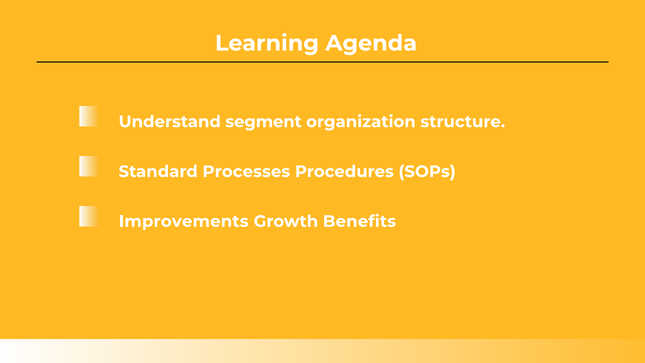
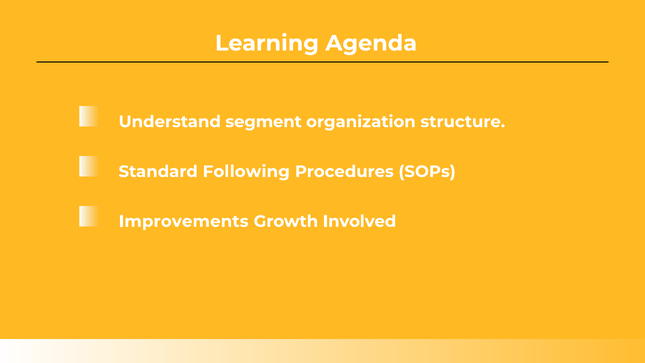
Processes: Processes -> Following
Benefits: Benefits -> Involved
